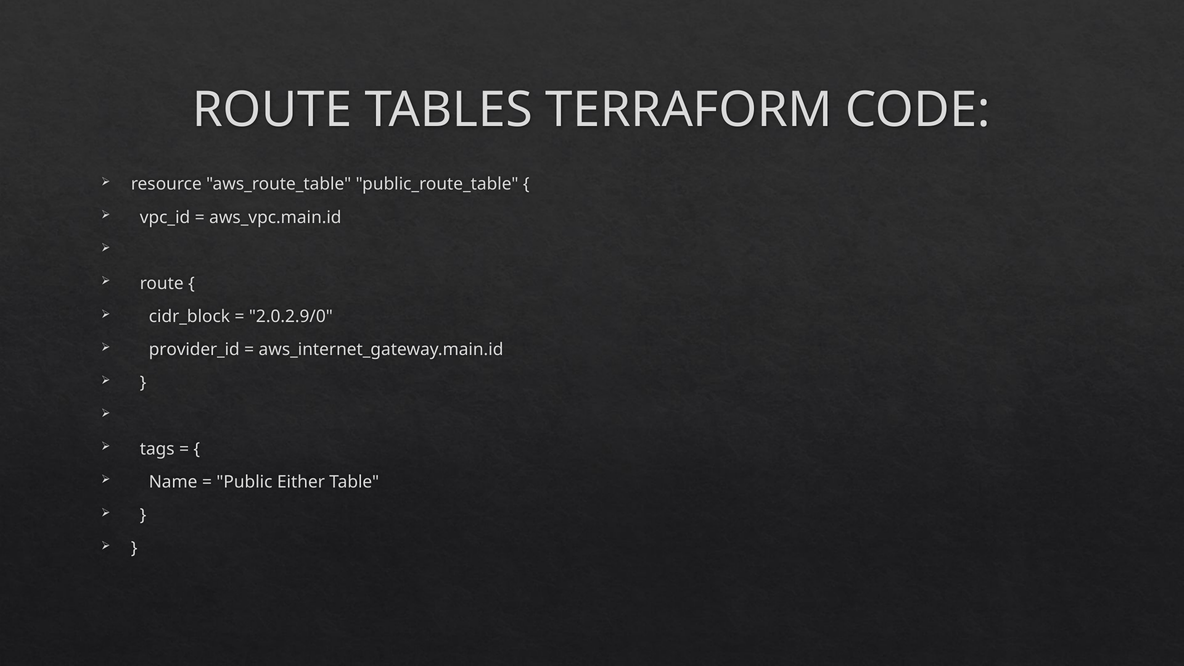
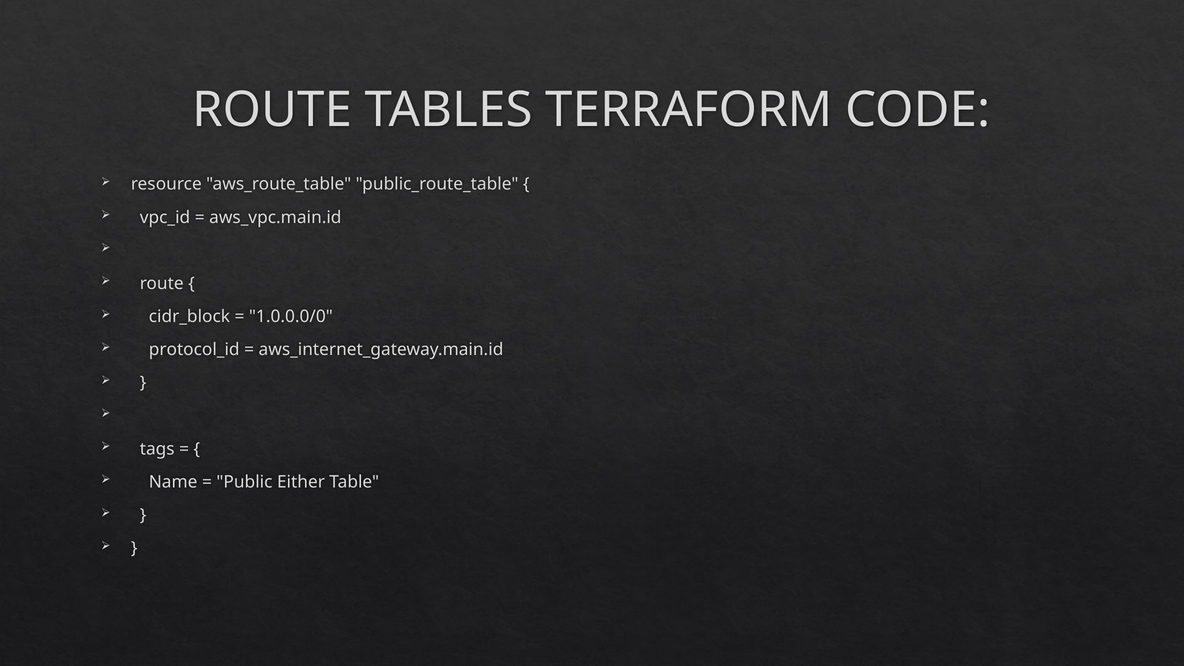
2.0.2.9/0: 2.0.2.9/0 -> 1.0.0.0/0
provider_id: provider_id -> protocol_id
